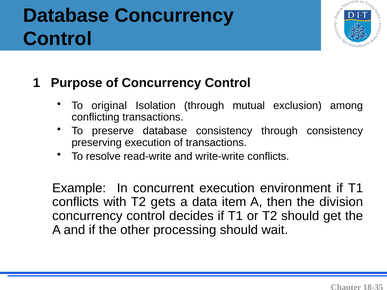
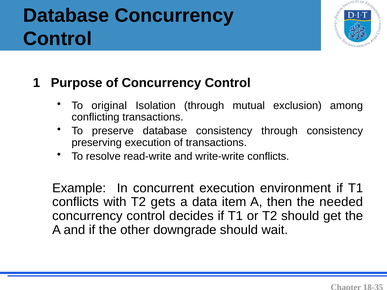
division: division -> needed
processing: processing -> downgrade
